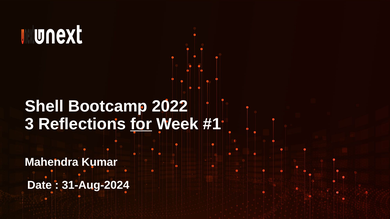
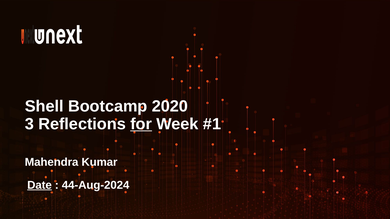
2022: 2022 -> 2020
Date underline: none -> present
31-Aug-2024: 31-Aug-2024 -> 44-Aug-2024
